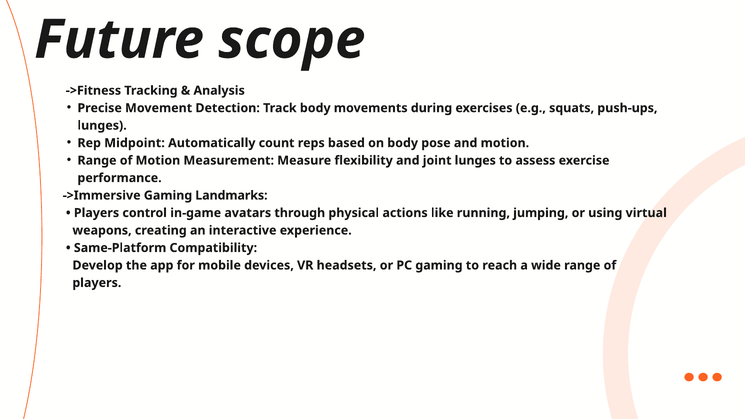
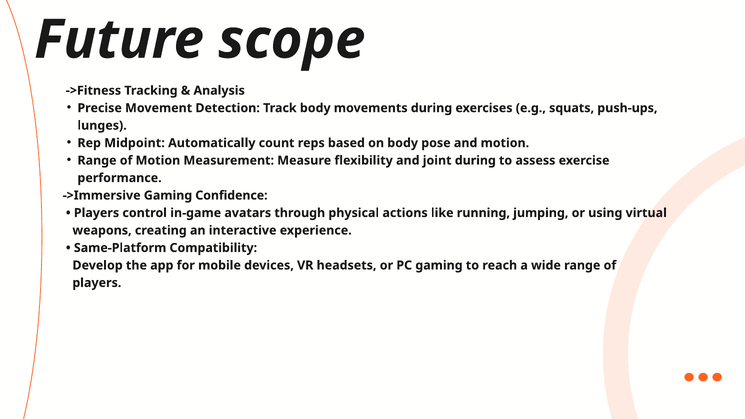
joint lunges: lunges -> during
Landmarks: Landmarks -> Confidence
